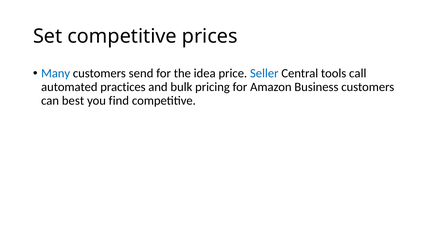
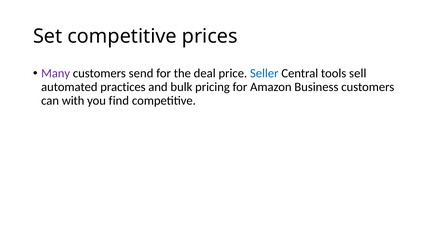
Many colour: blue -> purple
idea: idea -> deal
call: call -> sell
best: best -> with
